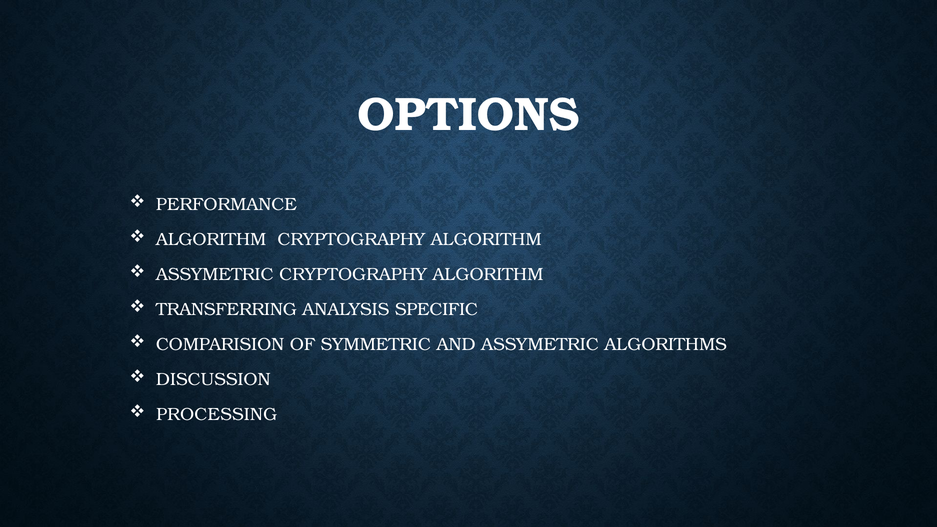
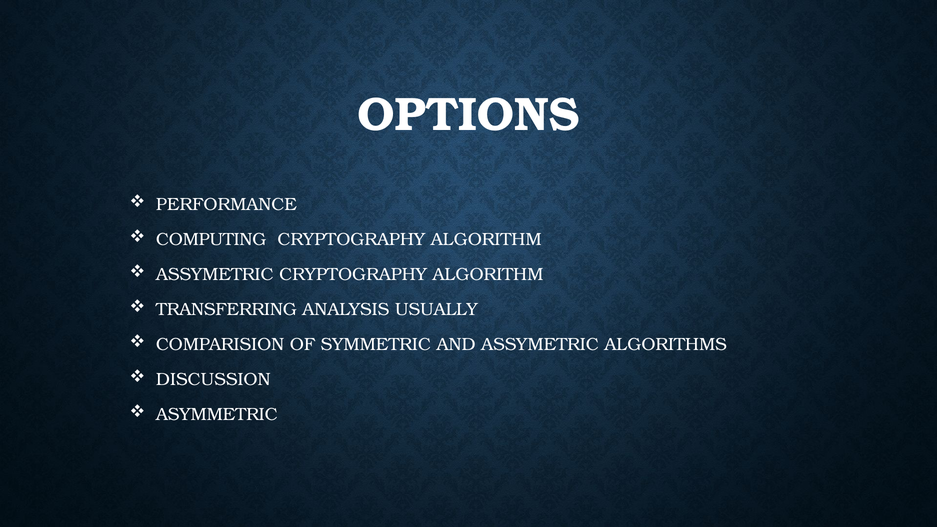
ALGORITHM at (211, 239): ALGORITHM -> COMPUTING
SPECIFIC: SPECIFIC -> USUALLY
PROCESSING: PROCESSING -> ASYMMETRIC
